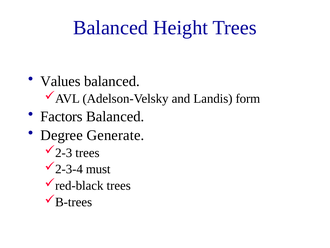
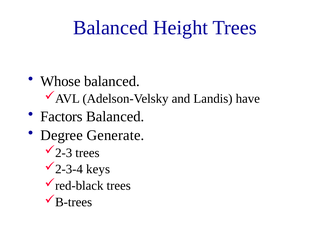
Values: Values -> Whose
form: form -> have
must: must -> keys
